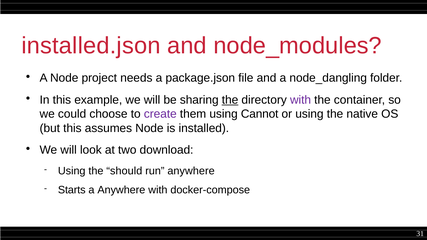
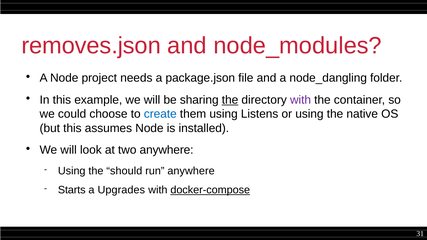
installed.json: installed.json -> removes.json
create colour: purple -> blue
Cannot: Cannot -> Listens
two download: download -> anywhere
a Anywhere: Anywhere -> Upgrades
docker-compose underline: none -> present
